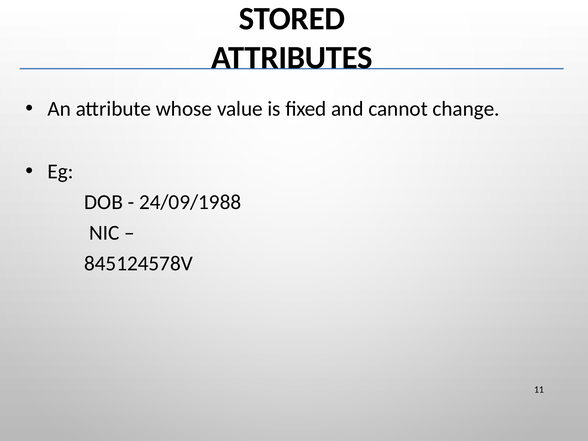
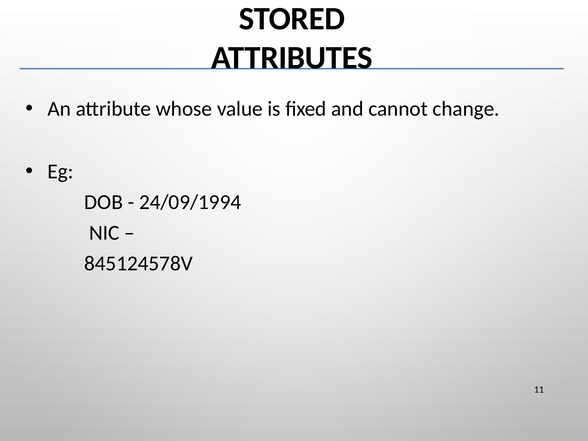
24/09/1988: 24/09/1988 -> 24/09/1994
